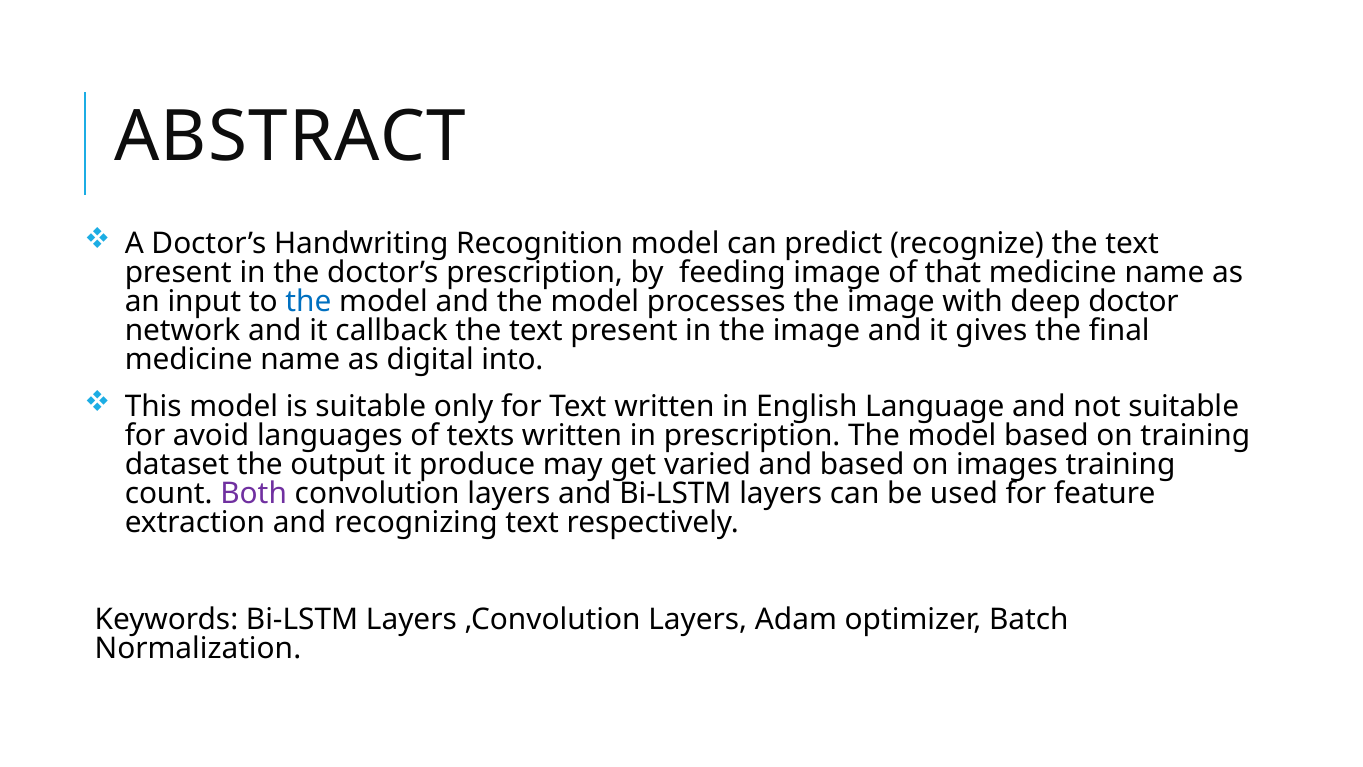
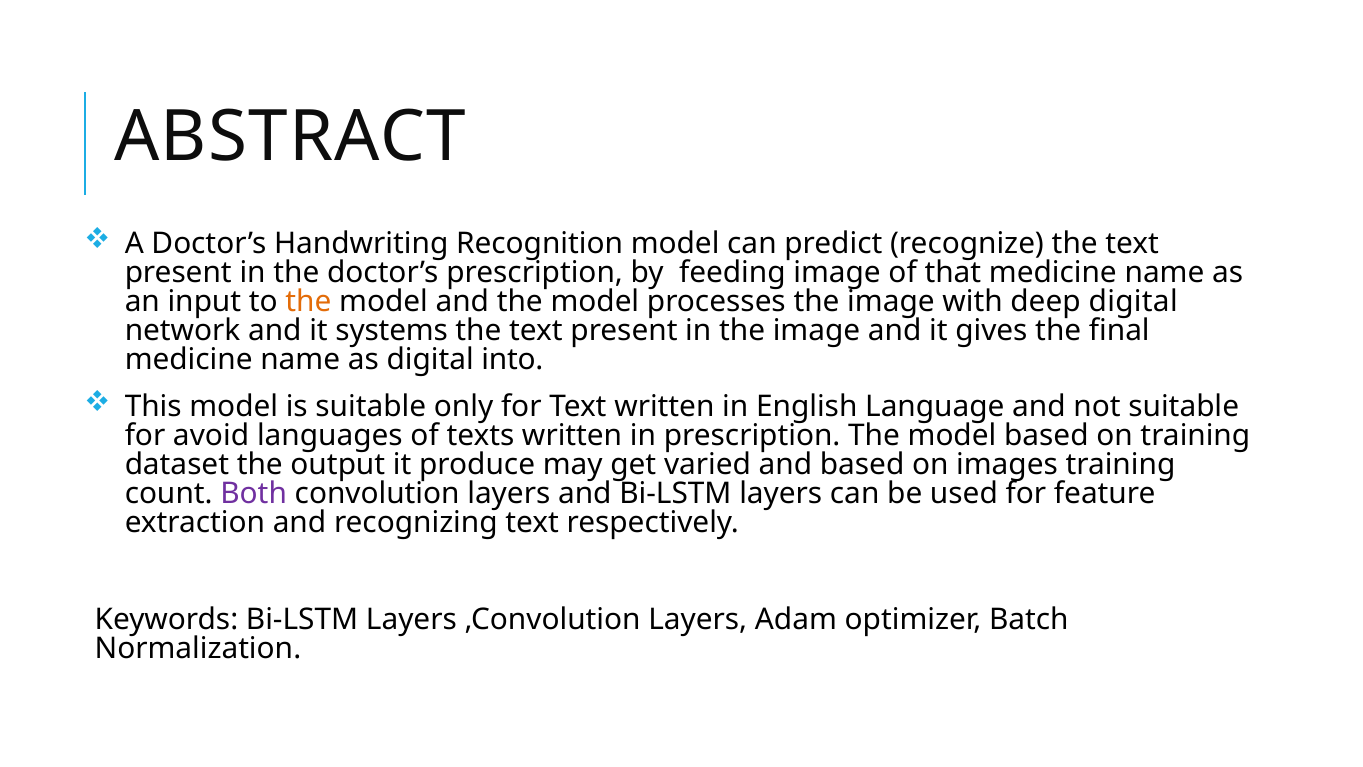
the at (308, 301) colour: blue -> orange
deep doctor: doctor -> digital
callback: callback -> systems
